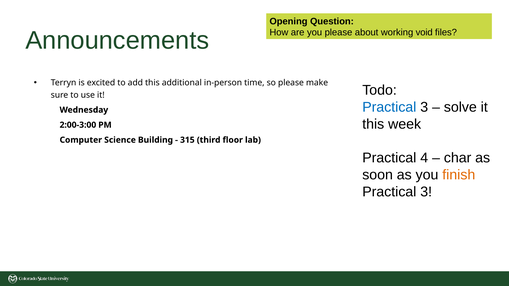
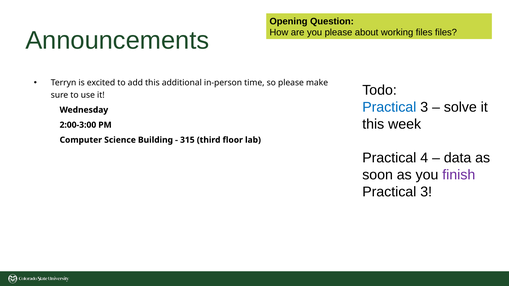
working void: void -> files
char: char -> data
finish colour: orange -> purple
